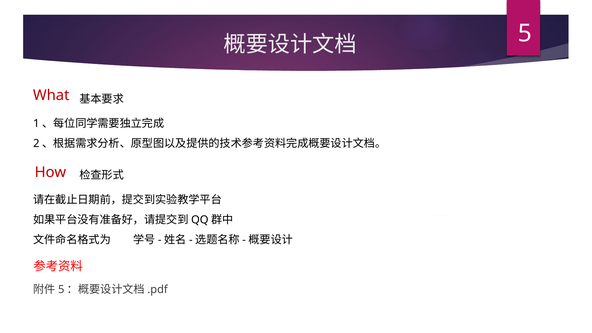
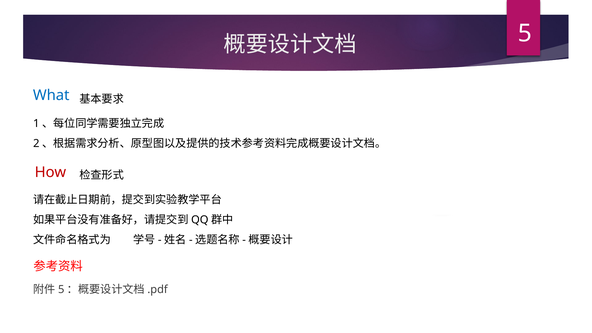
What colour: red -> blue
